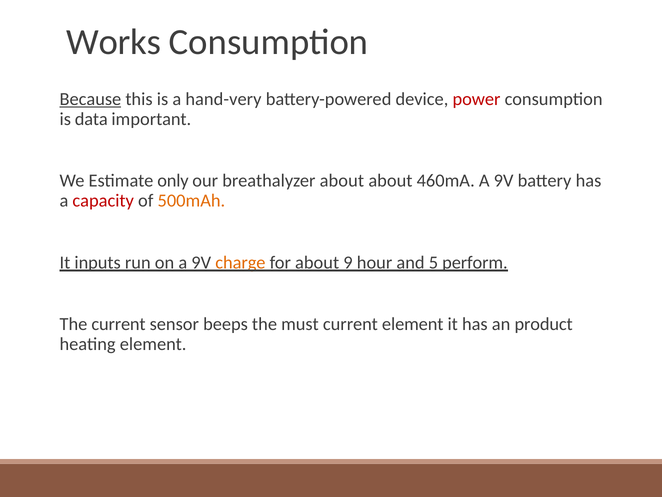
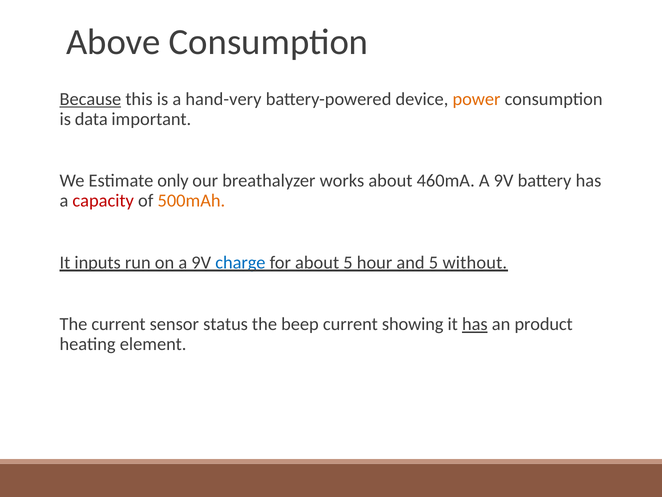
Works: Works -> Above
power colour: red -> orange
breathalyzer about: about -> works
charge colour: orange -> blue
about 9: 9 -> 5
perform: perform -> without
beeps: beeps -> status
must: must -> beep
current element: element -> showing
has at (475, 324) underline: none -> present
